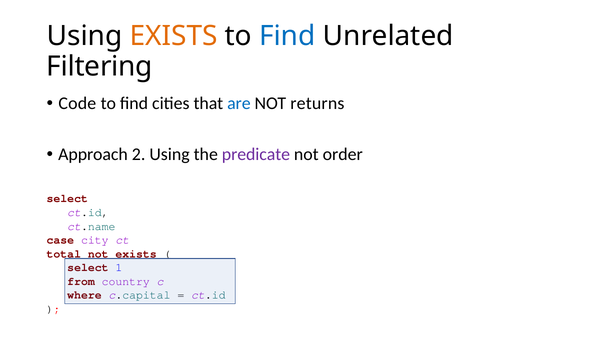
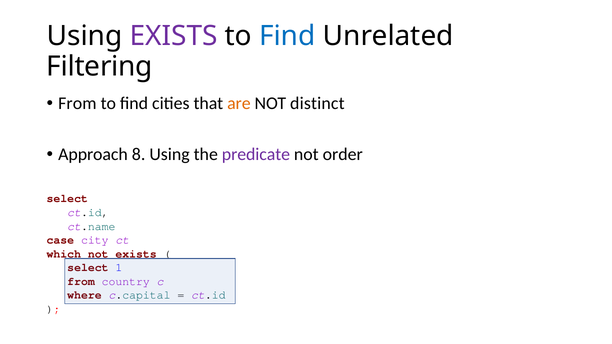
EXISTS at (174, 36) colour: orange -> purple
Code at (77, 103): Code -> From
are colour: blue -> orange
returns: returns -> distinct
2: 2 -> 8
total: total -> which
